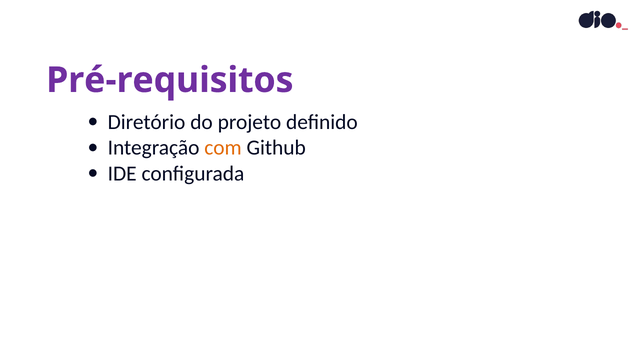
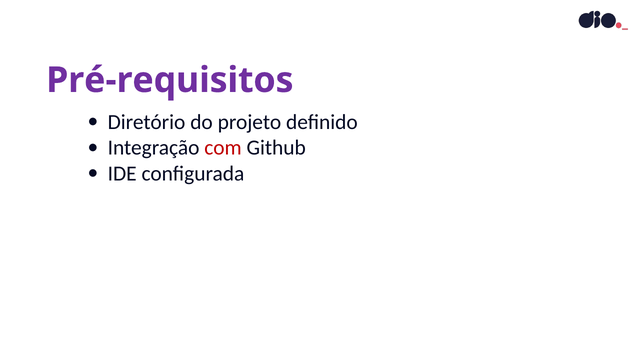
com colour: orange -> red
